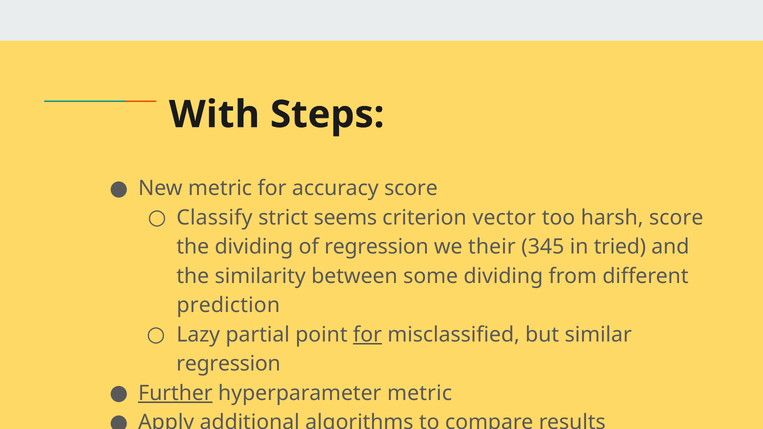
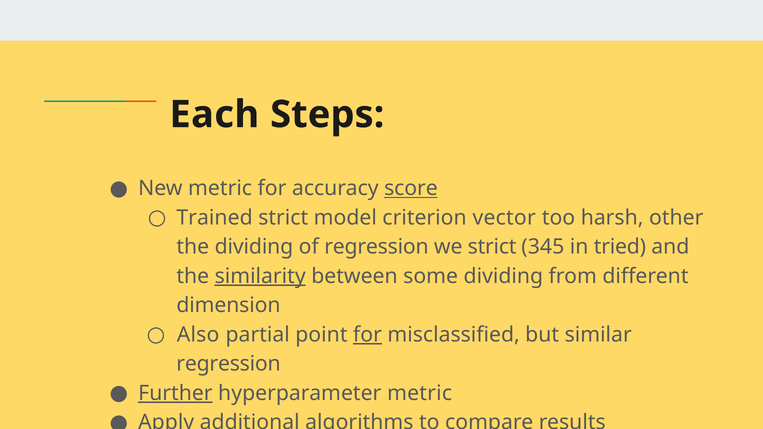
With: With -> Each
score at (411, 188) underline: none -> present
Classify: Classify -> Trained
seems: seems -> model
harsh score: score -> other
we their: their -> strict
similarity underline: none -> present
prediction: prediction -> dimension
Lazy: Lazy -> Also
